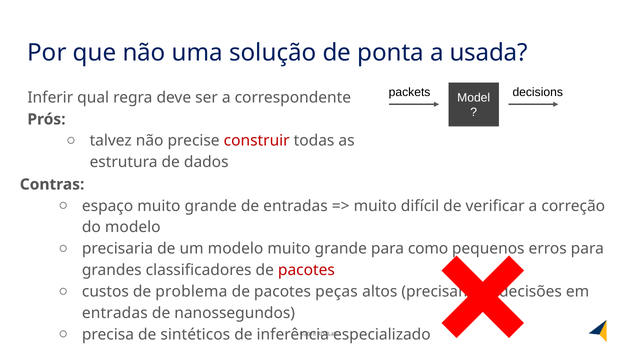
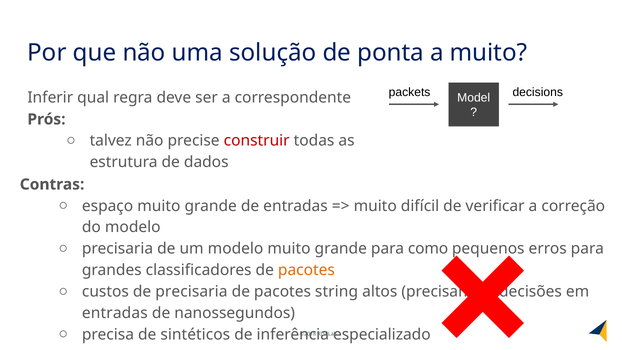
a usada: usada -> muito
pacotes at (306, 270) colour: red -> orange
de problema: problema -> precisaria
peças: peças -> string
